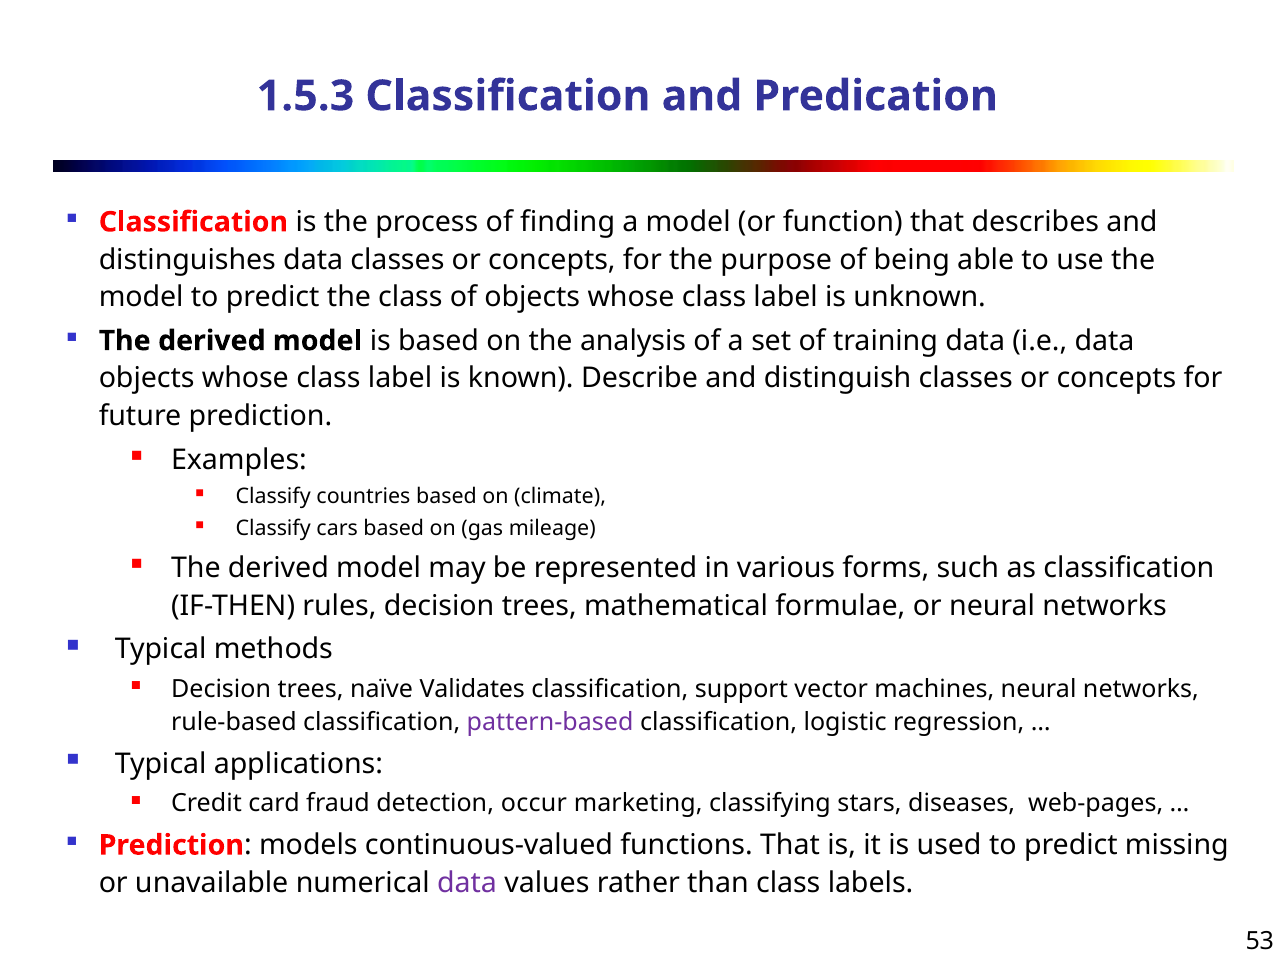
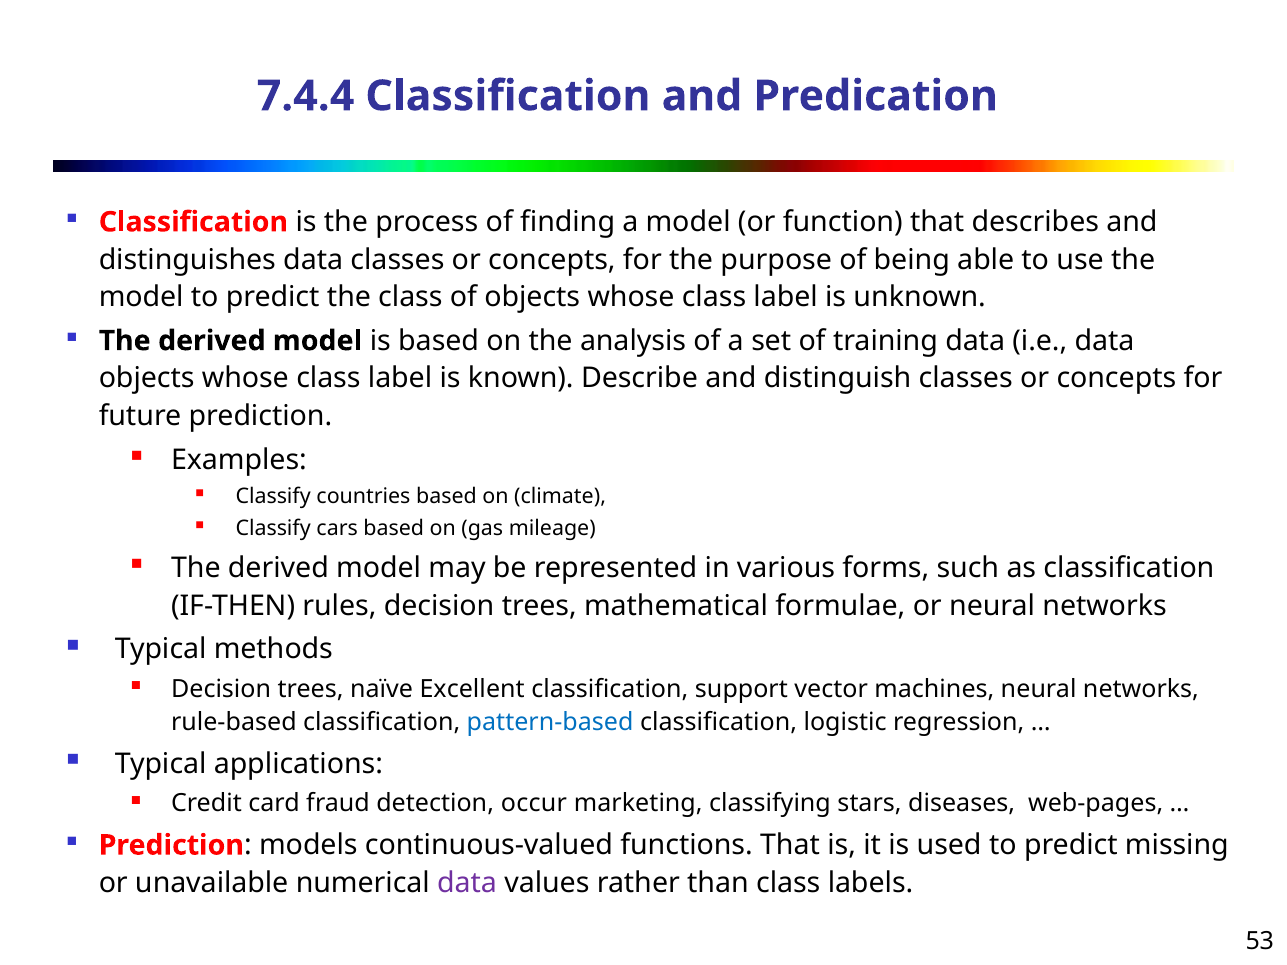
1.5.3: 1.5.3 -> 7.4.4
Validates: Validates -> Excellent
pattern-based colour: purple -> blue
